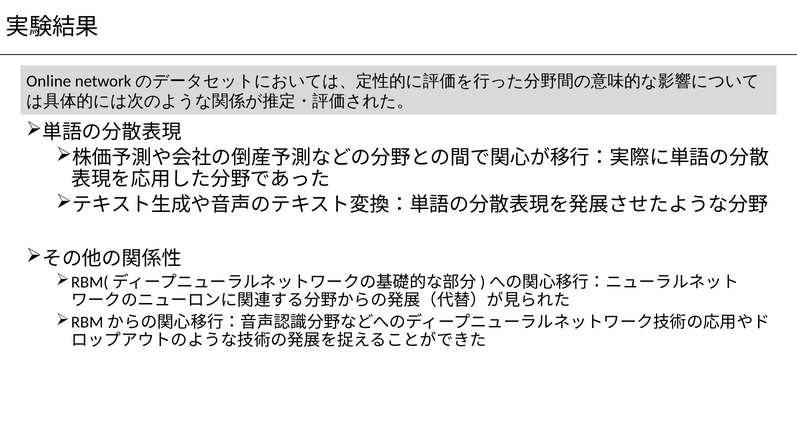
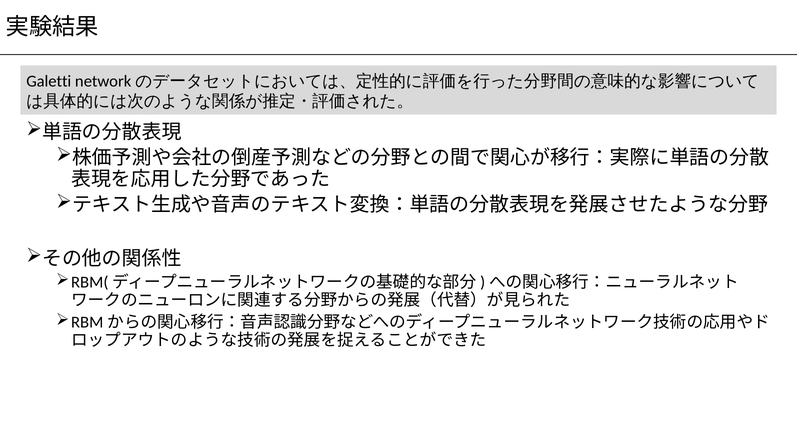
Online: Online -> Galetti
